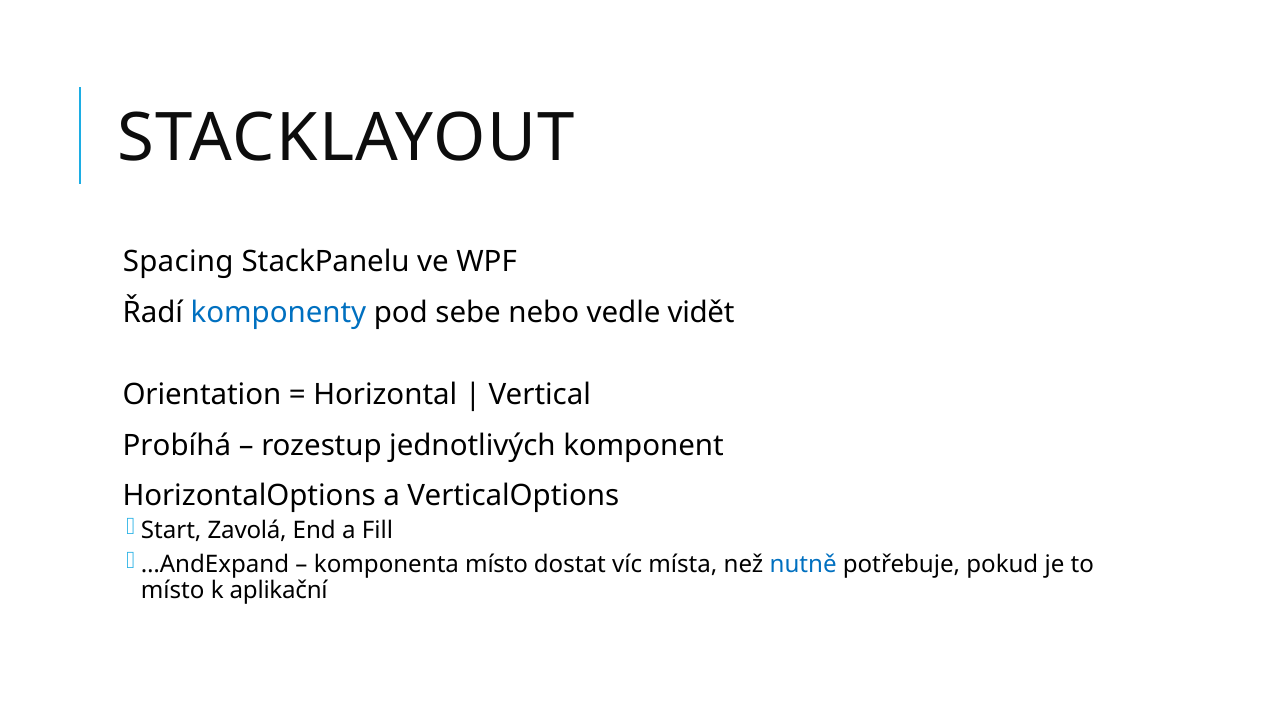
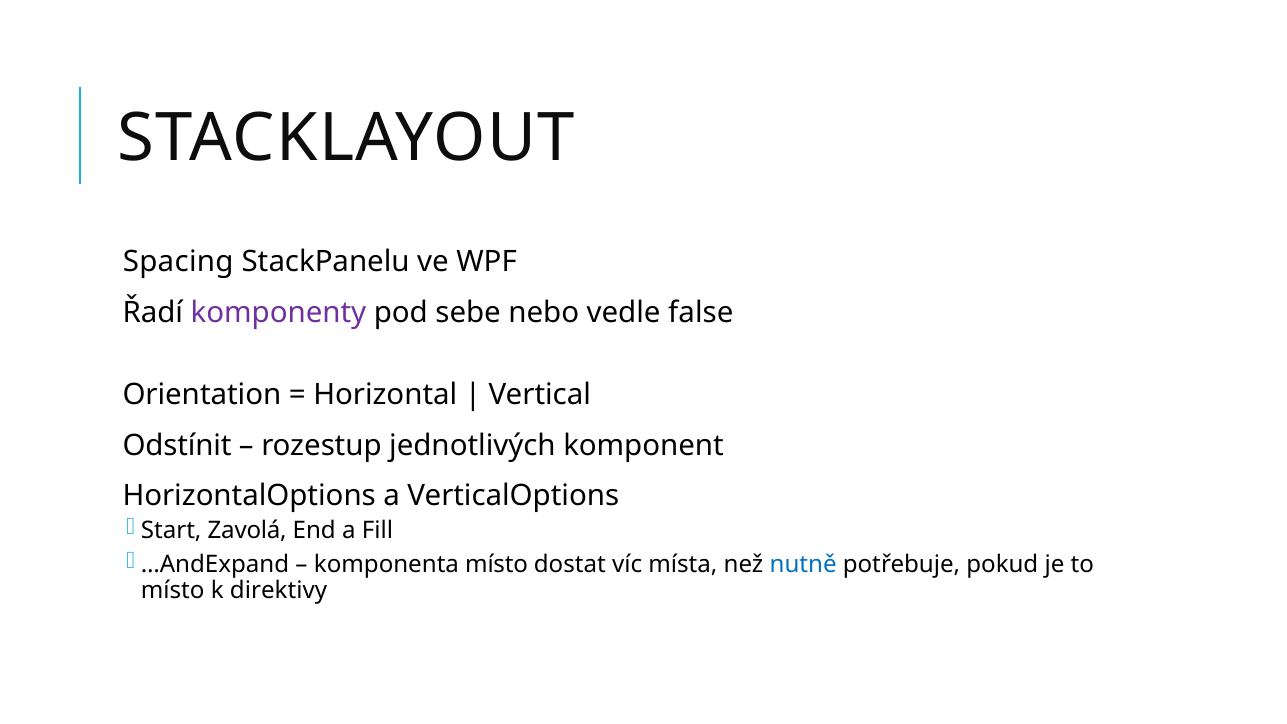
komponenty colour: blue -> purple
vidět: vidět -> false
Probíhá: Probíhá -> Odstínit
aplikační: aplikační -> direktivy
